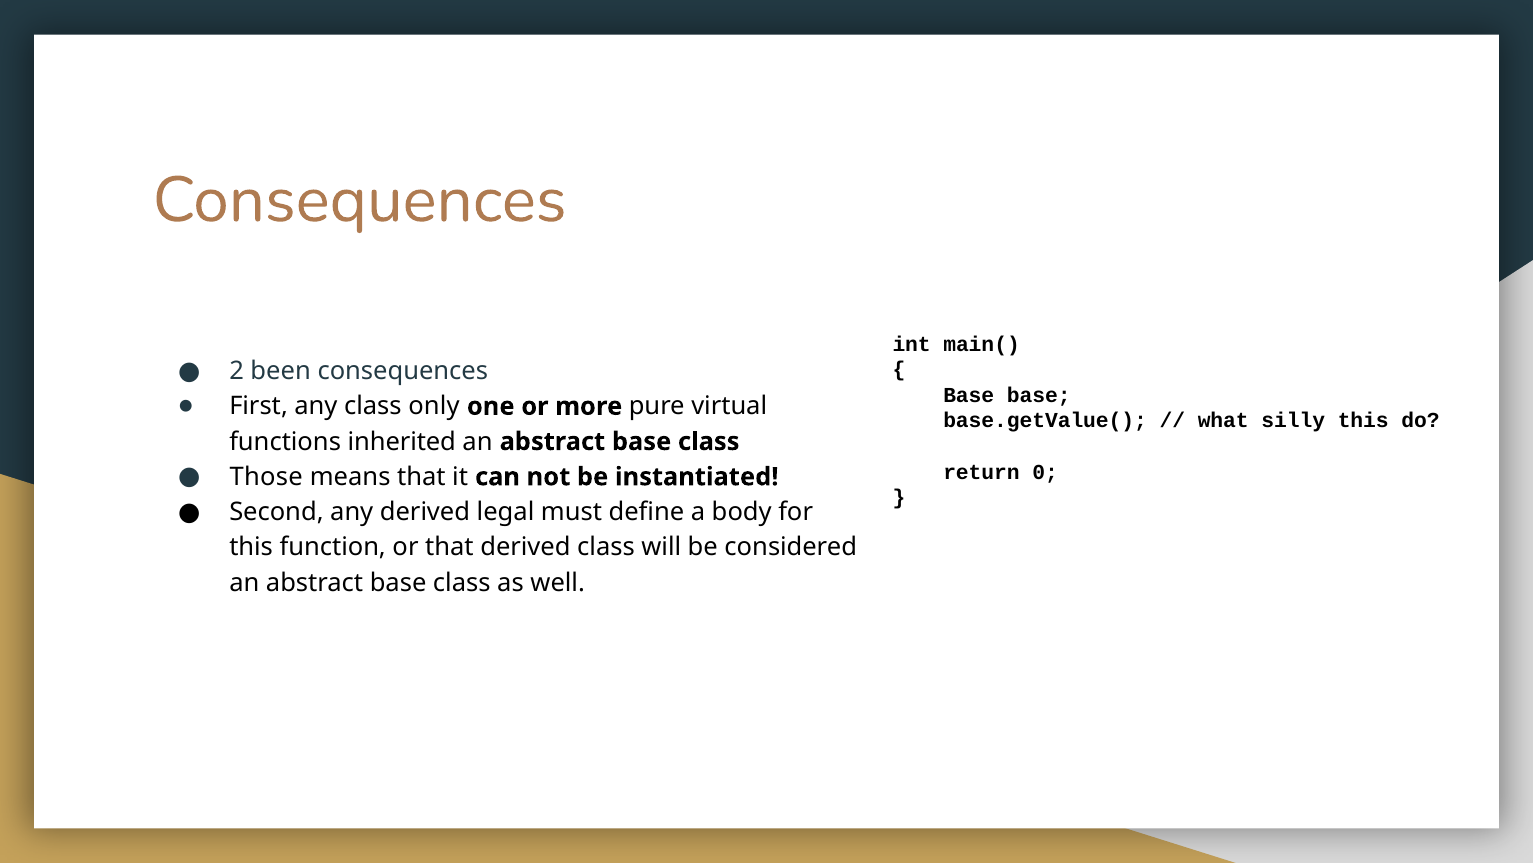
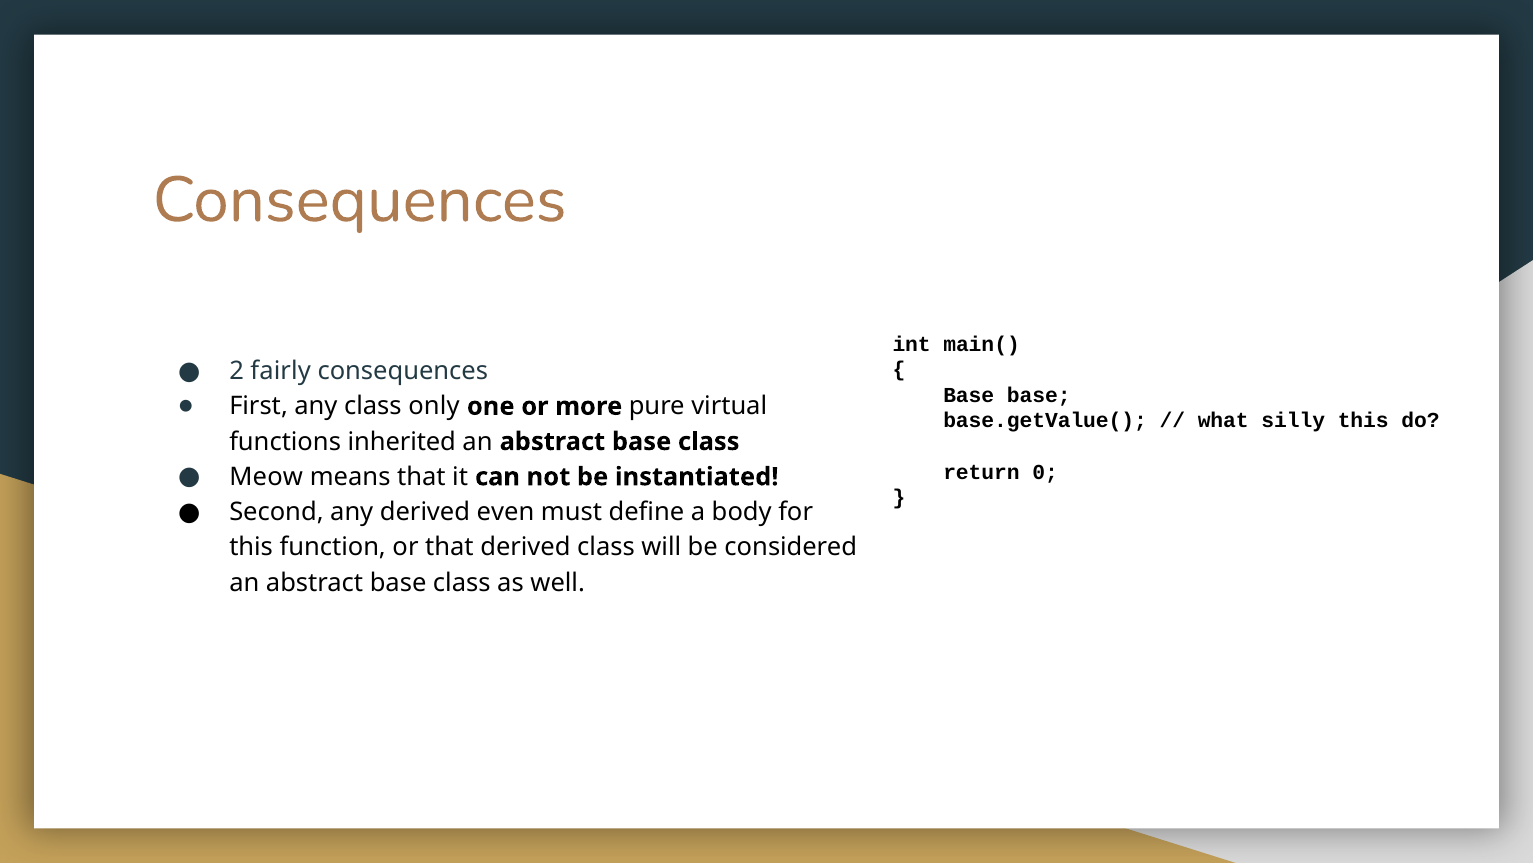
been: been -> fairly
Those: Those -> Meow
legal: legal -> even
